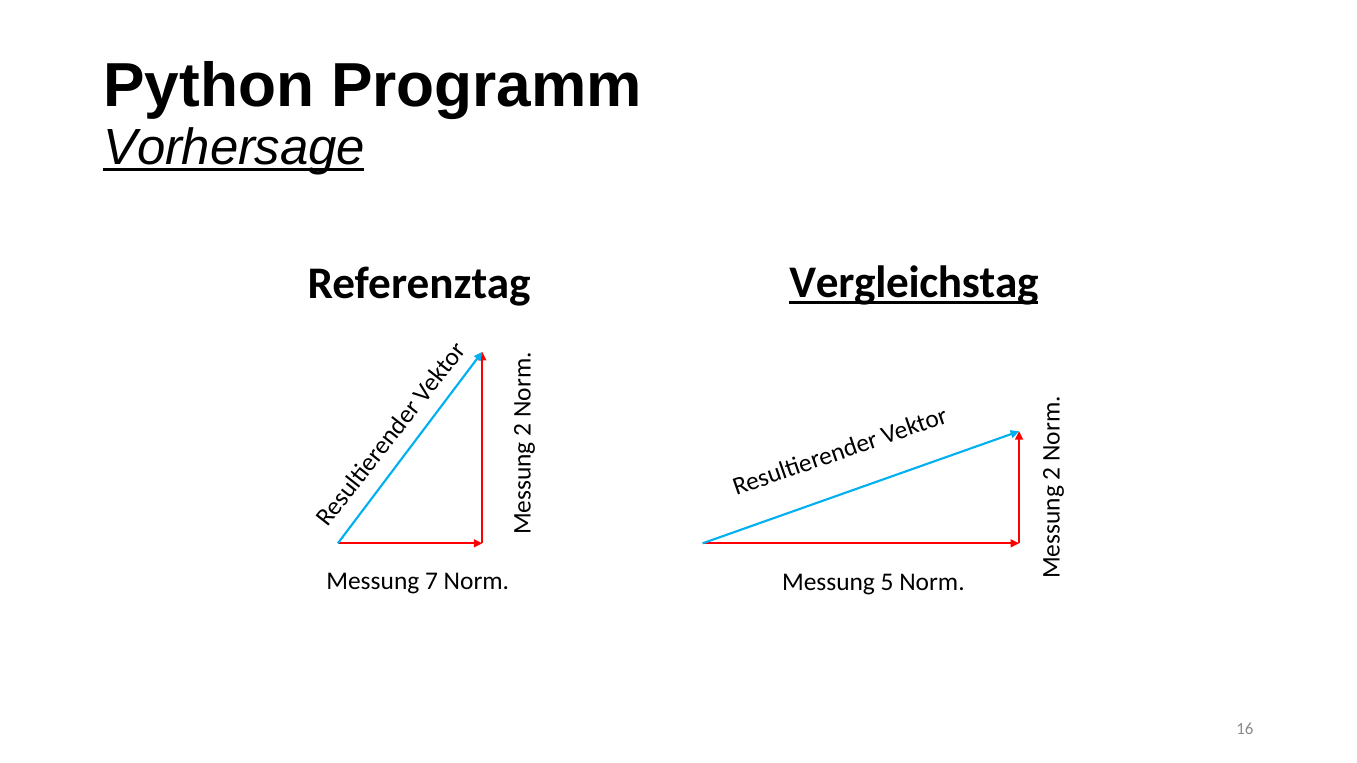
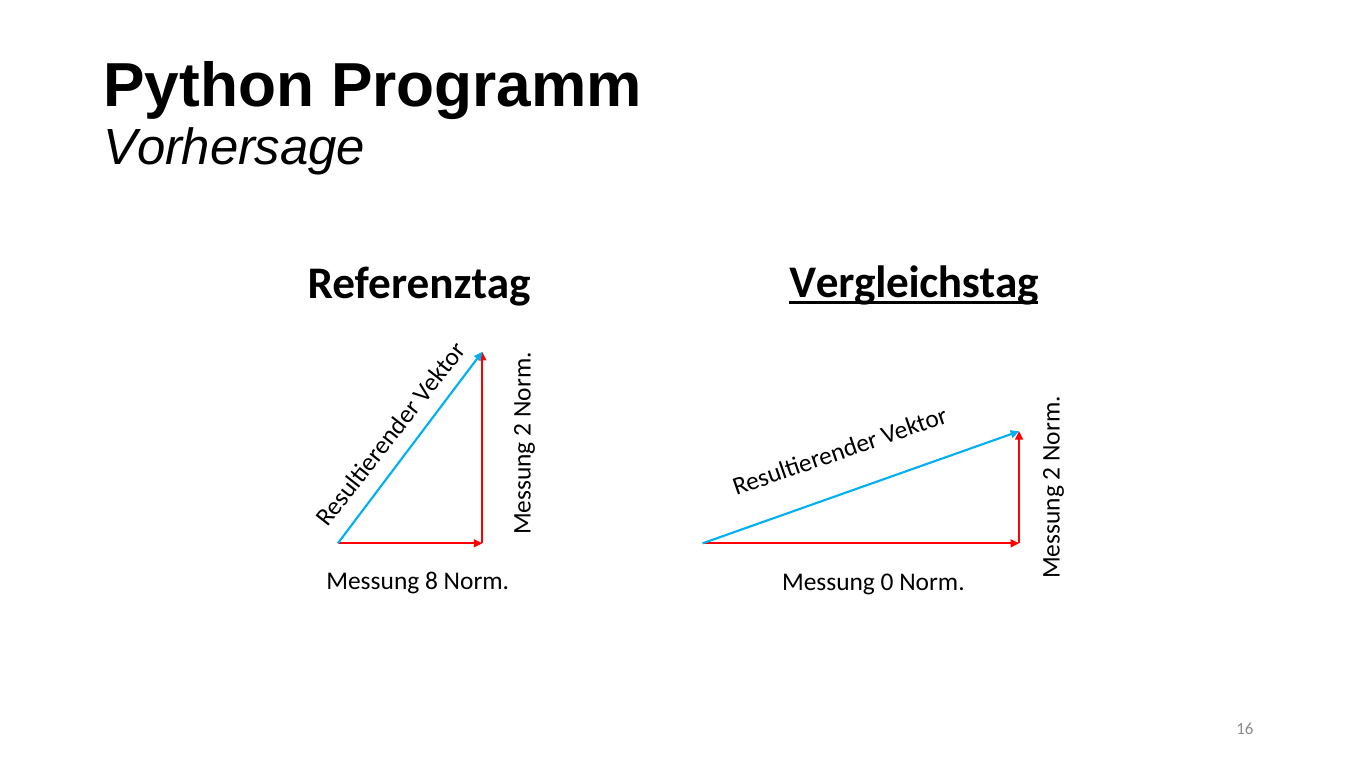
Vorhersage underline: present -> none
7: 7 -> 8
5: 5 -> 0
